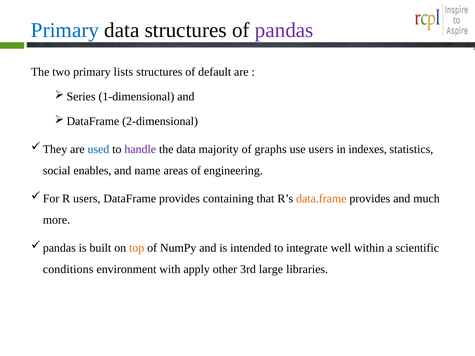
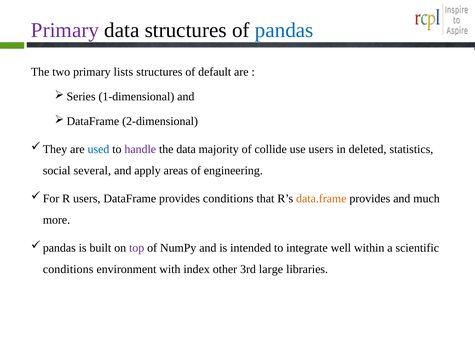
Primary at (65, 30) colour: blue -> purple
pandas colour: purple -> blue
graphs: graphs -> collide
indexes: indexes -> deleted
enables: enables -> several
name: name -> apply
provides containing: containing -> conditions
top colour: orange -> purple
apply: apply -> index
